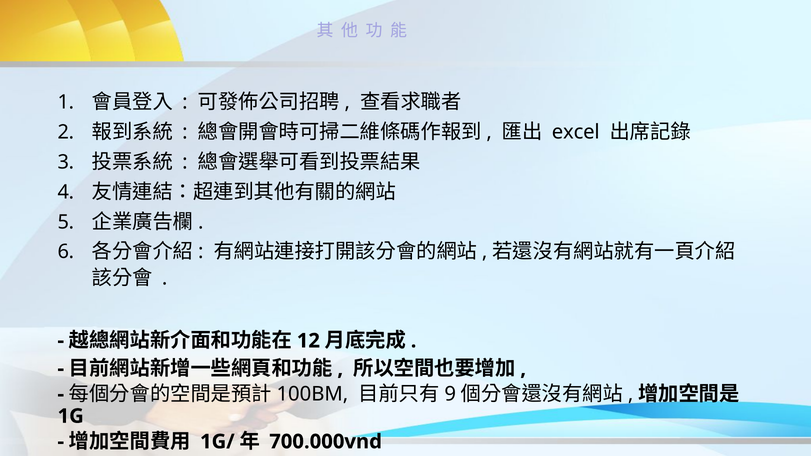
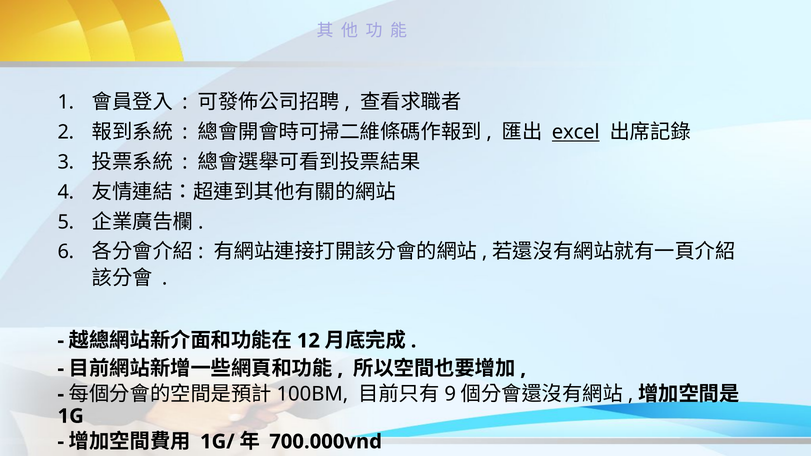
excel underline: none -> present
